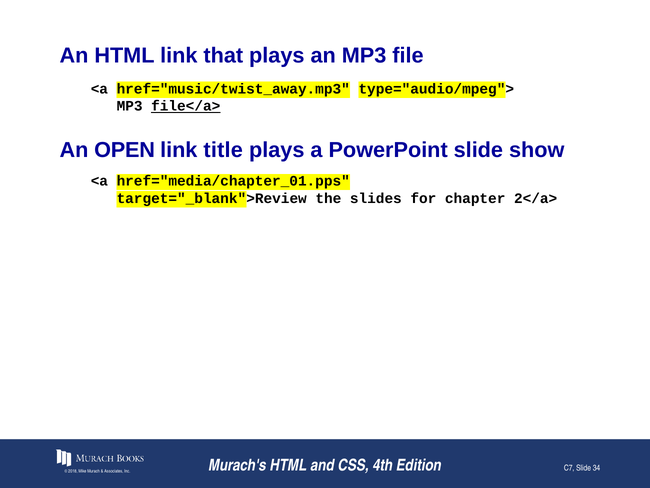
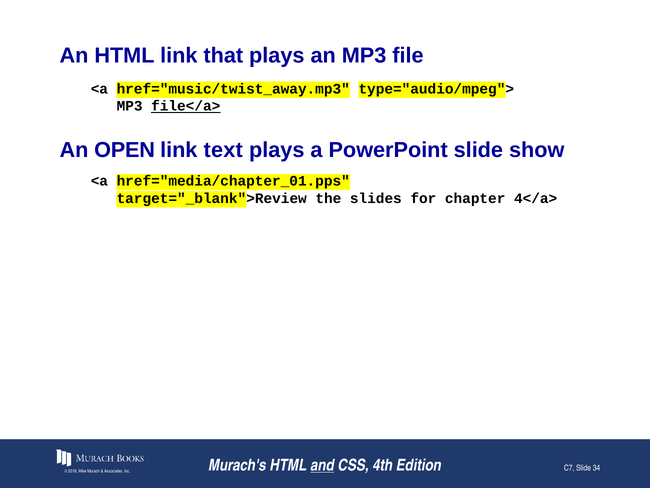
title: title -> text
2</a>: 2</a> -> 4</a>
and underline: none -> present
